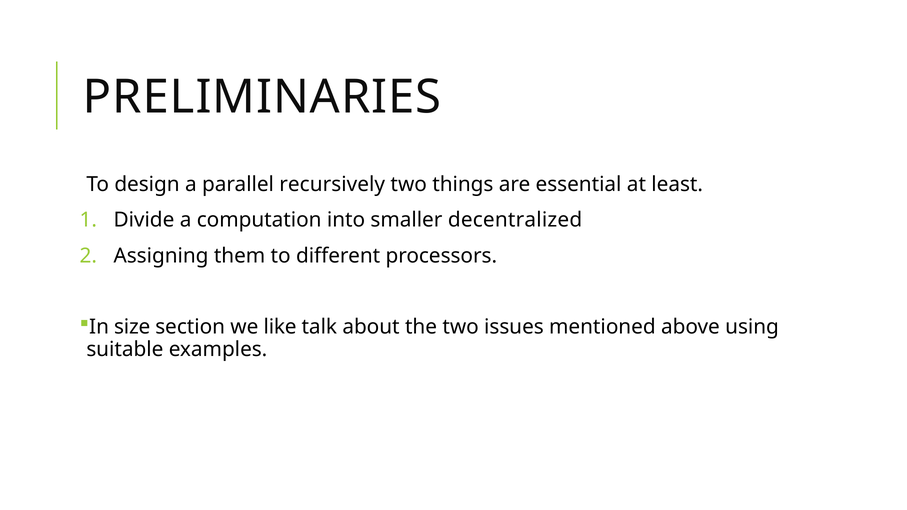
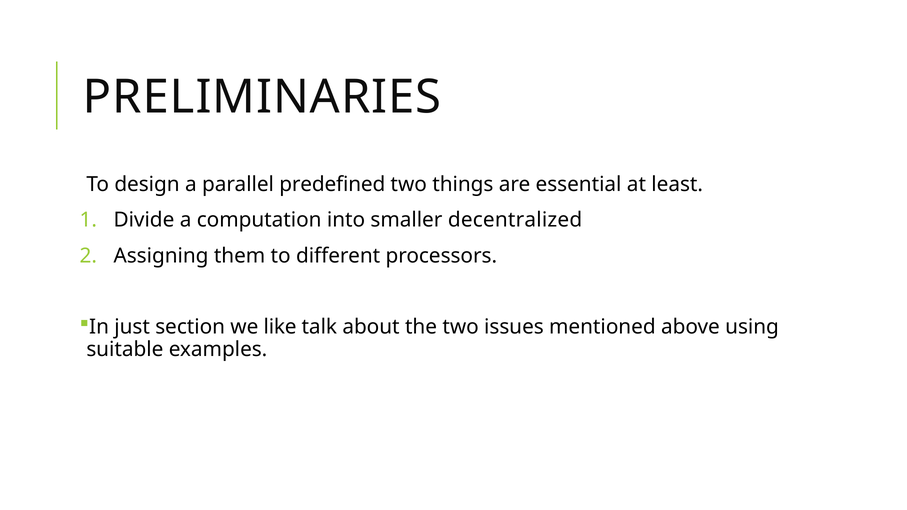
recursively: recursively -> predefined
size: size -> just
